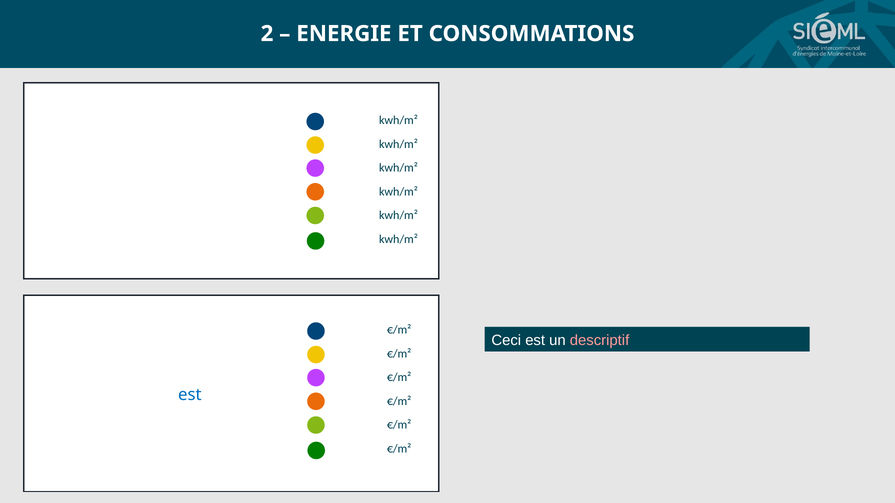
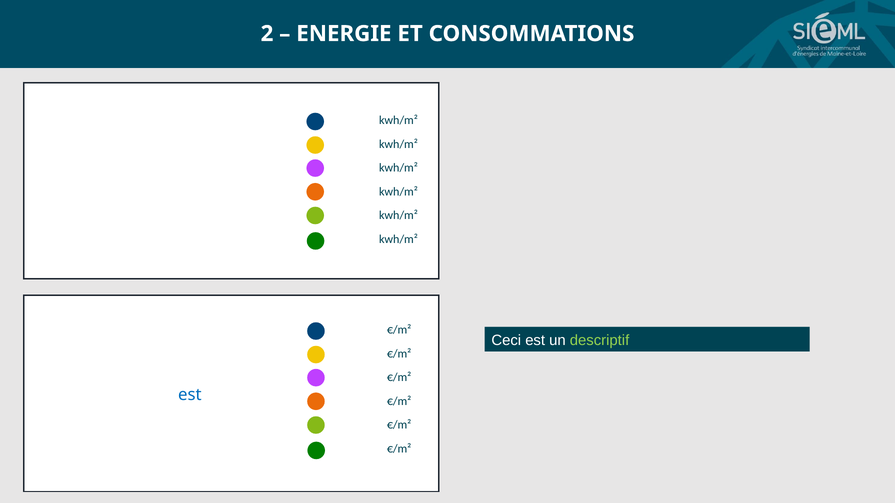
descriptif colour: pink -> light green
